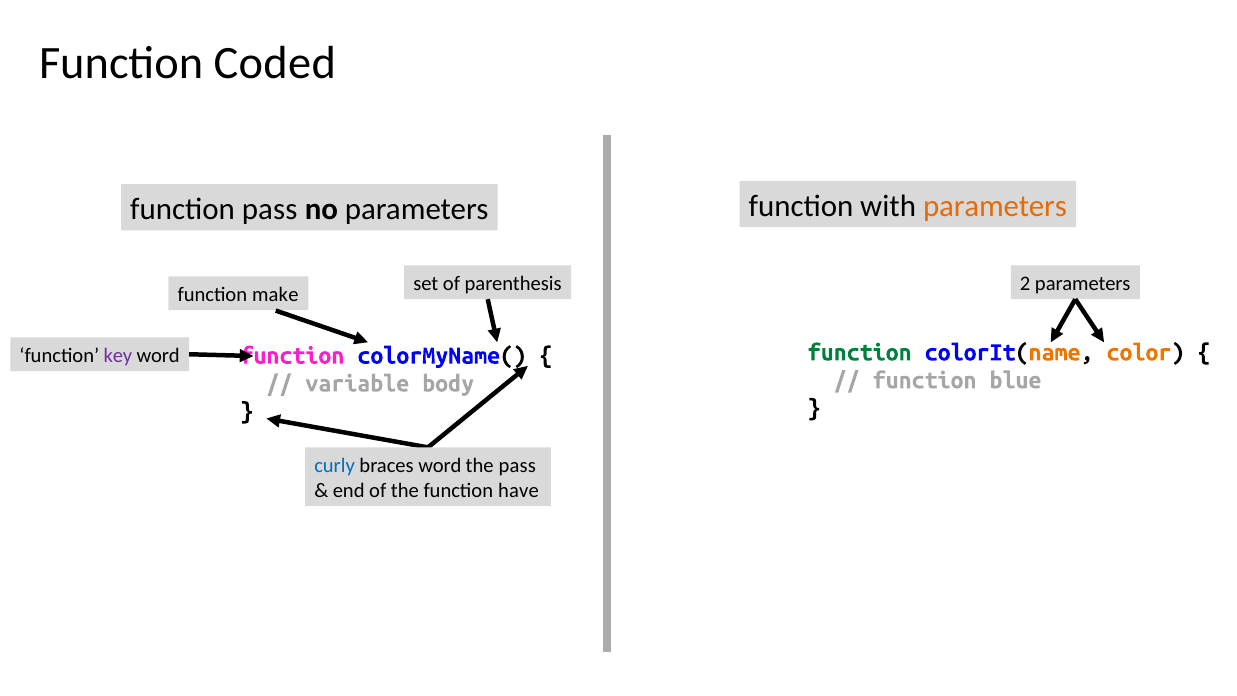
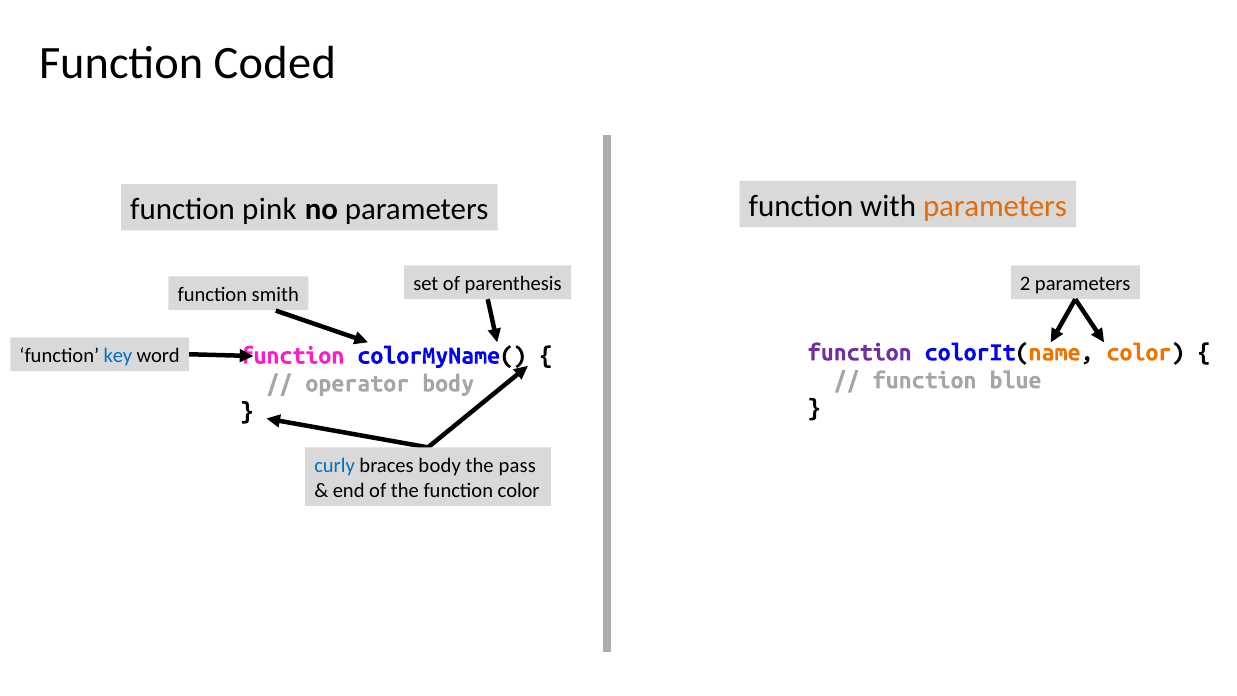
function pass: pass -> pink
make: make -> smith
function at (860, 353) colour: green -> purple
key colour: purple -> blue
variable: variable -> operator
braces word: word -> body
function have: have -> color
